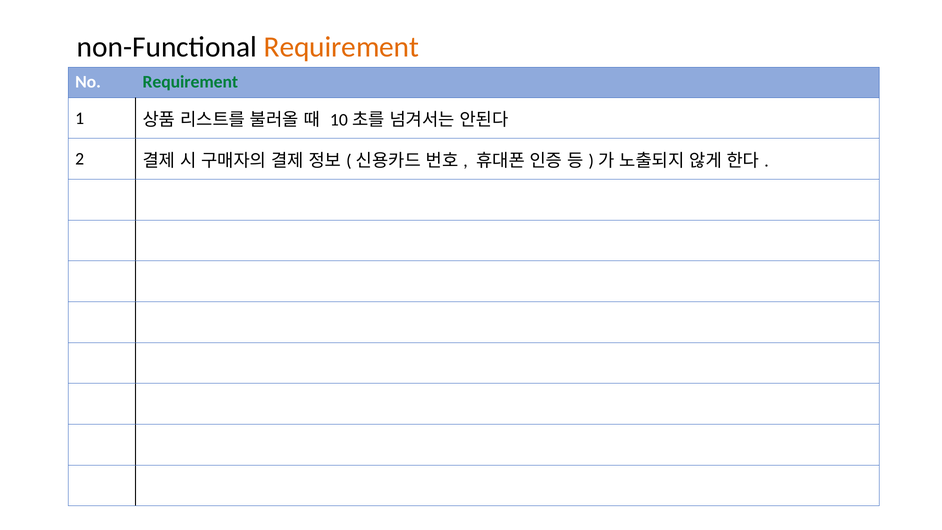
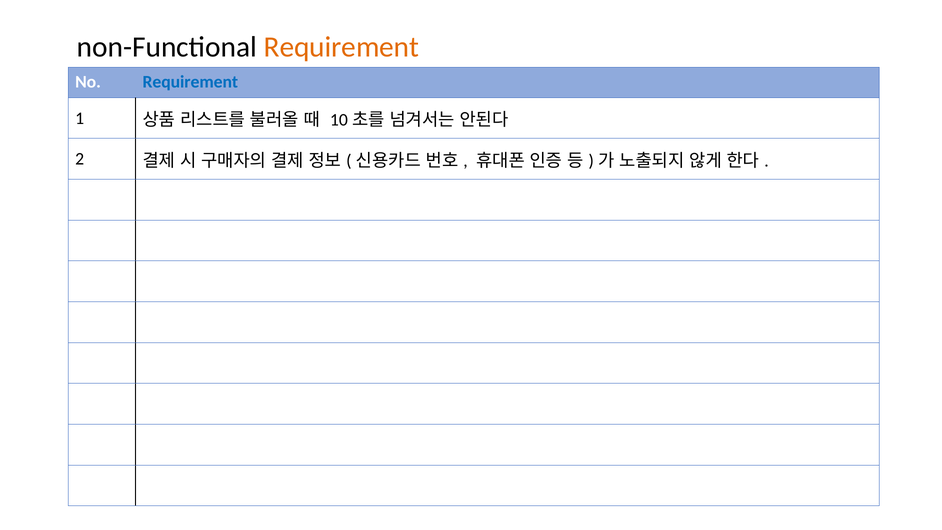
Requirement at (190, 82) colour: green -> blue
